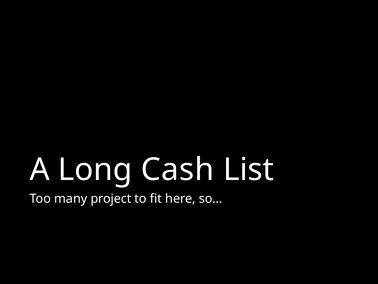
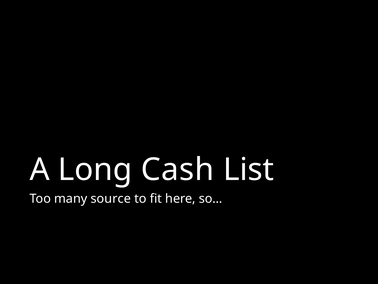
project: project -> source
